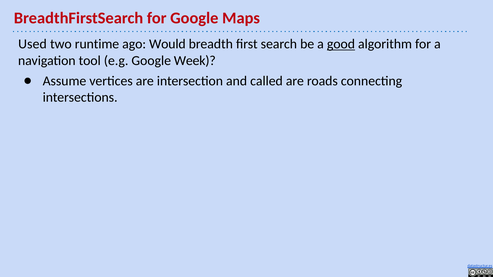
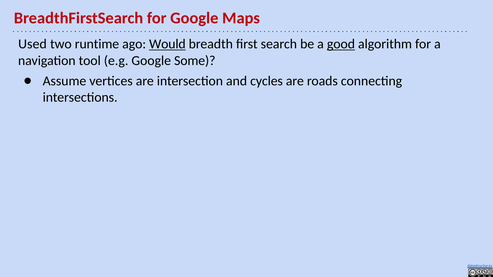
Would underline: none -> present
Week: Week -> Some
called: called -> cycles
